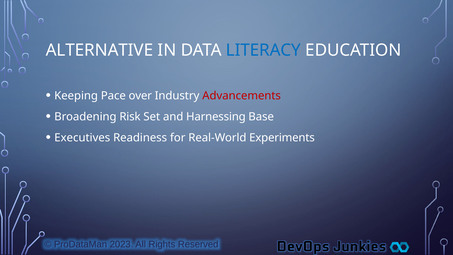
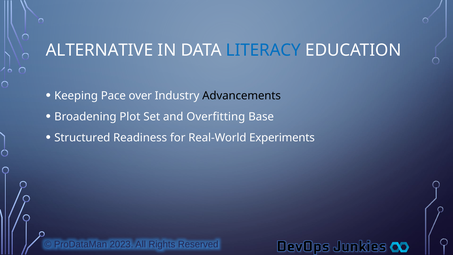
Advancements colour: red -> black
Risk: Risk -> Plot
Harnessing: Harnessing -> Overfitting
Executives: Executives -> Structured
